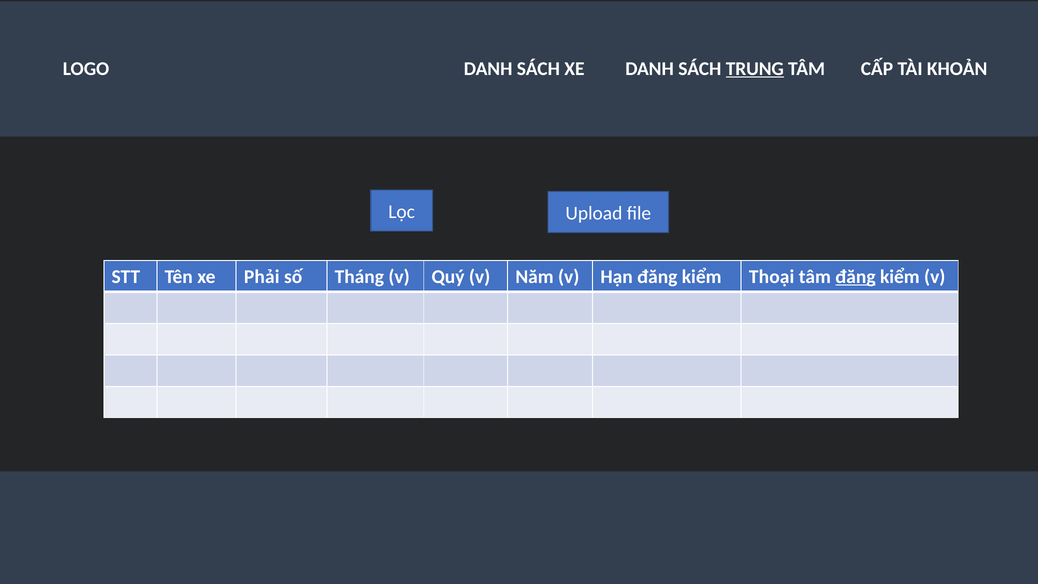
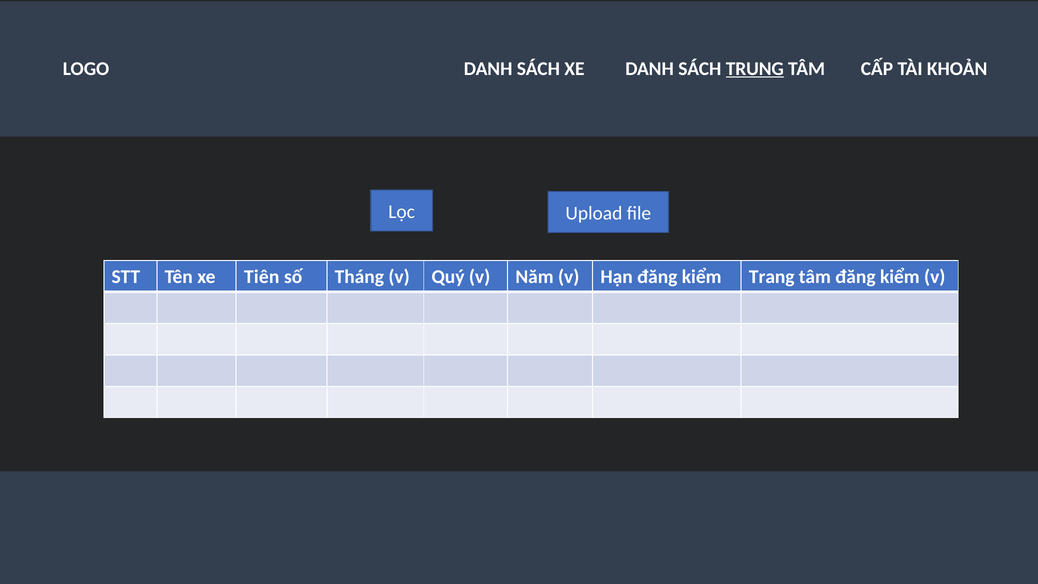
Phải: Phải -> Tiên
Thoại: Thoại -> Trang
đăng at (855, 277) underline: present -> none
